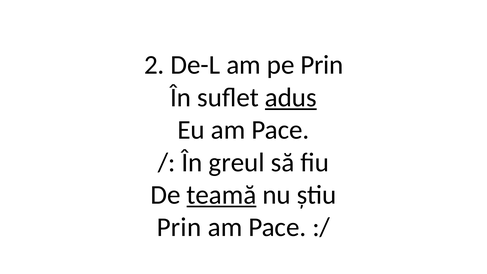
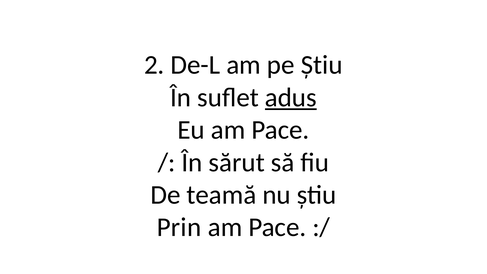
pe Prin: Prin -> Știu
greul: greul -> sărut
teamă underline: present -> none
